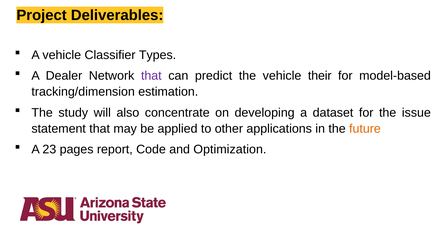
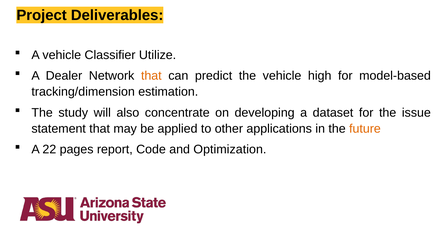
Types: Types -> Utilize
that at (151, 76) colour: purple -> orange
their: their -> high
23: 23 -> 22
